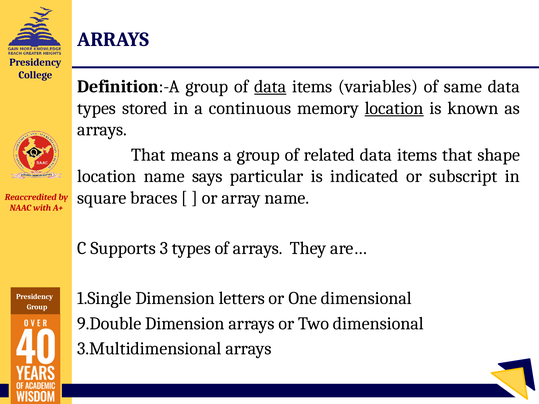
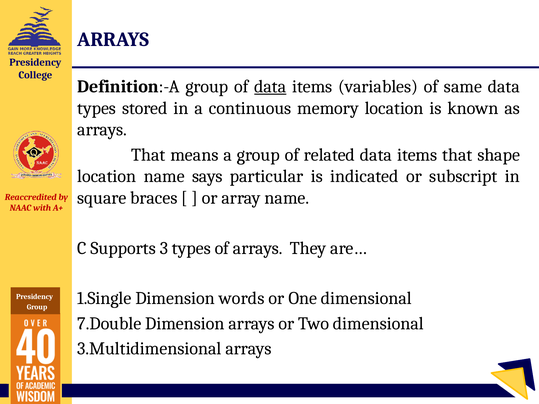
location at (394, 108) underline: present -> none
letters: letters -> words
9.Double: 9.Double -> 7.Double
